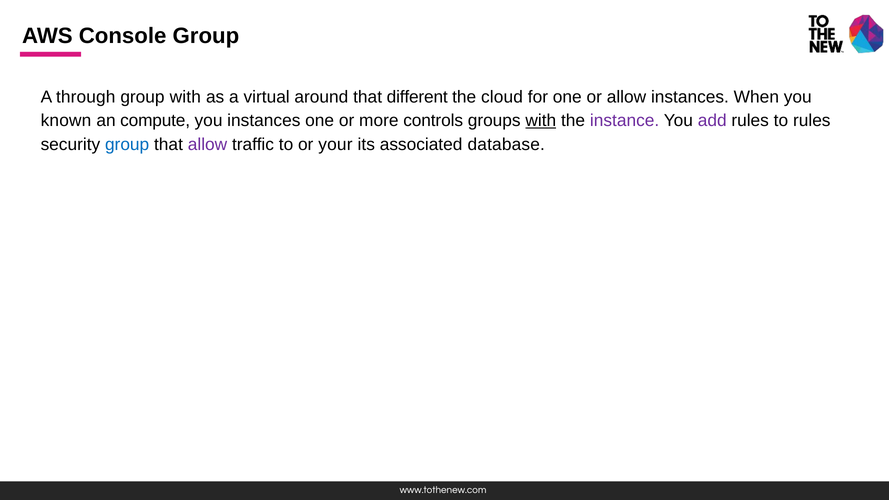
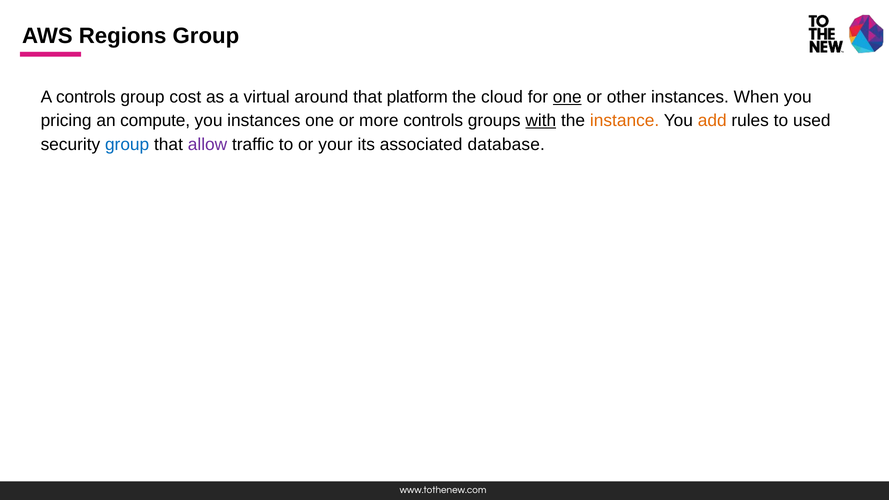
Console: Console -> Regions
A through: through -> controls
group with: with -> cost
different: different -> platform
one at (567, 97) underline: none -> present
or allow: allow -> other
known: known -> pricing
instance colour: purple -> orange
add colour: purple -> orange
to rules: rules -> used
